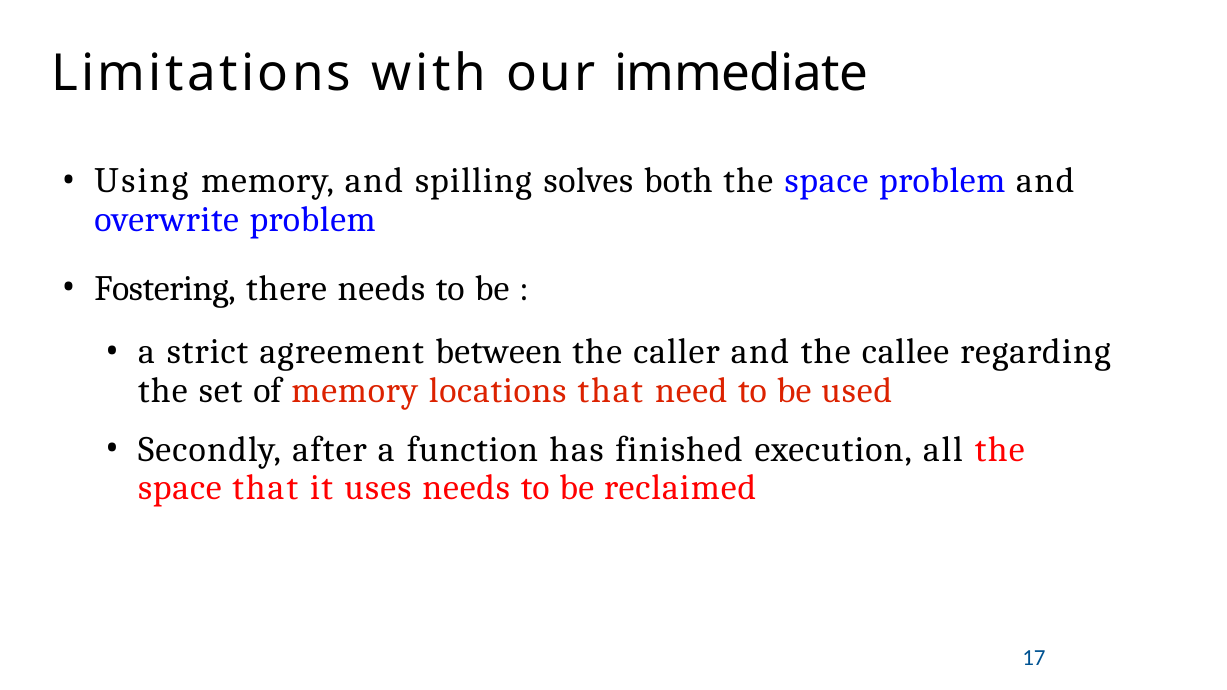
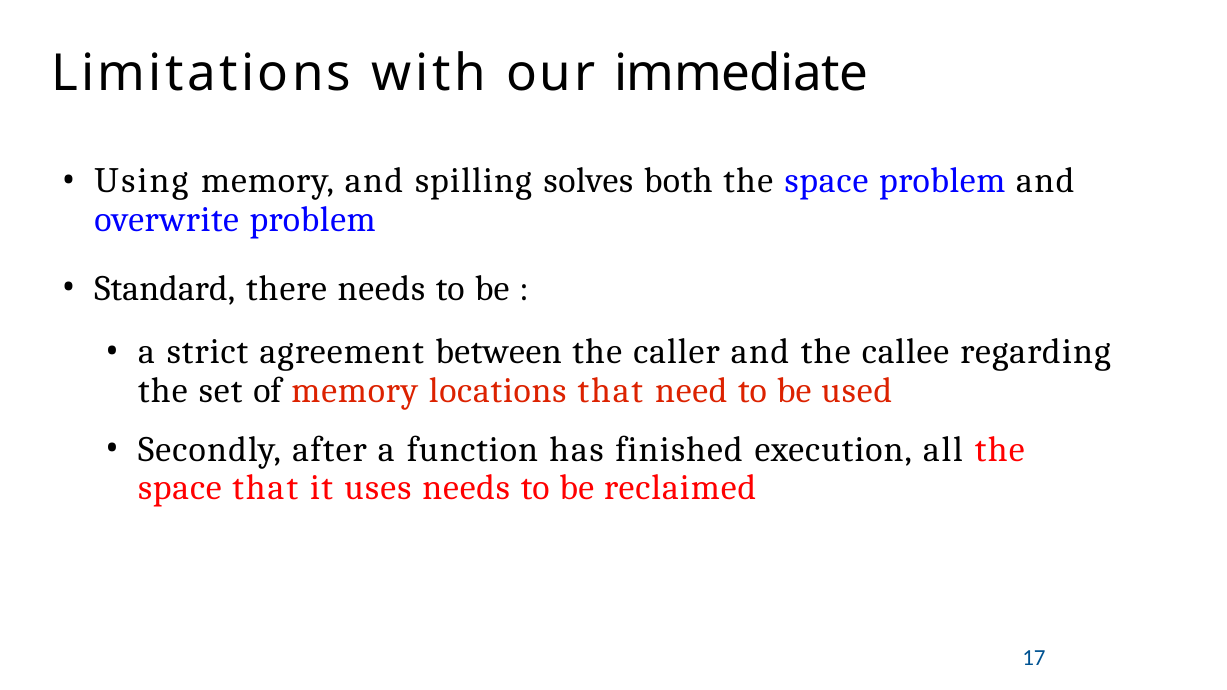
Fostering: Fostering -> Standard
